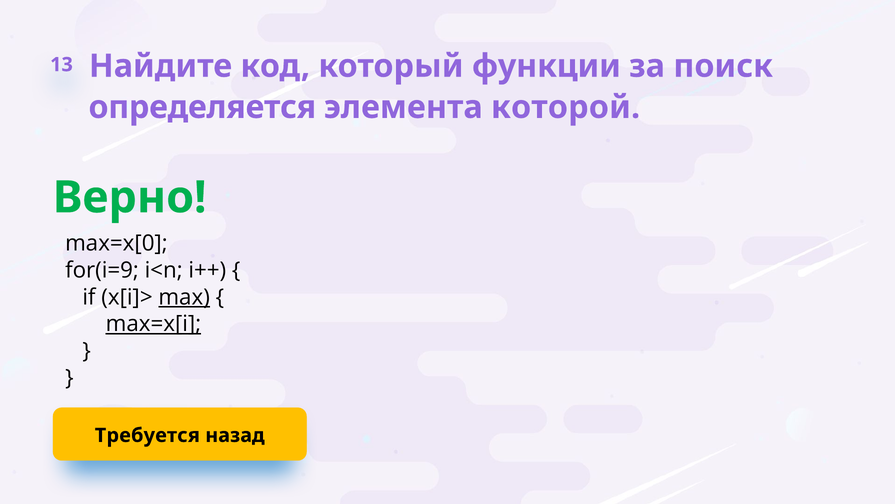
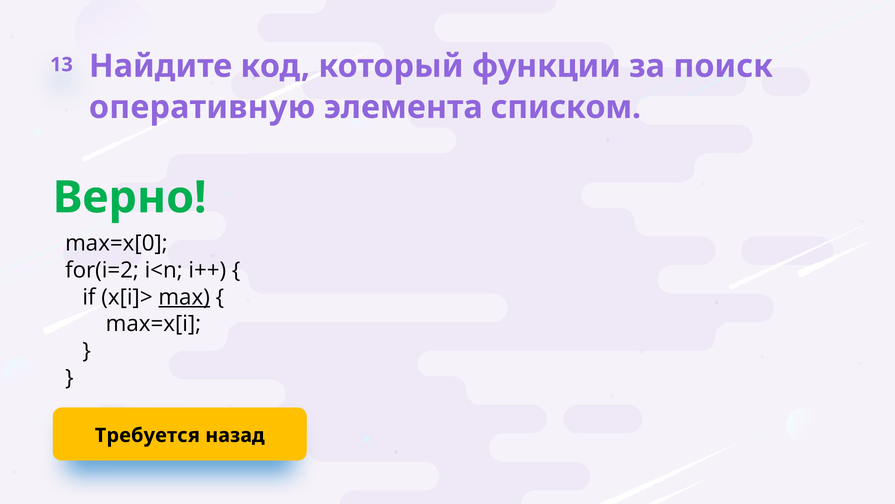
определяется: определяется -> оперативную
которой: которой -> списком
for(i=9: for(i=9 -> for(i=2
max=x[i underline: present -> none
